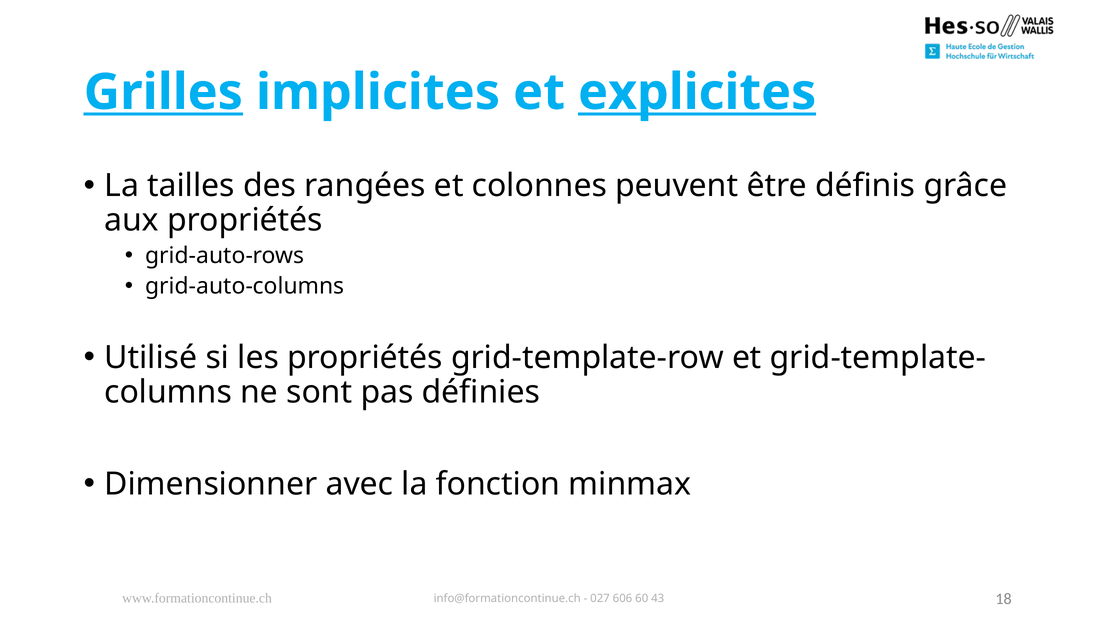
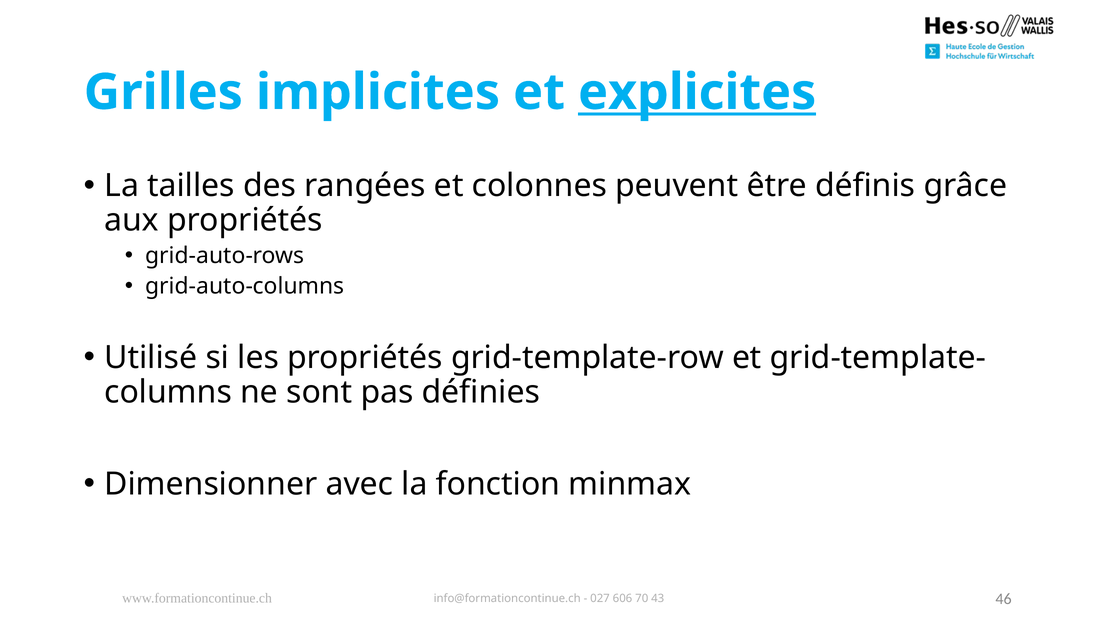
Grilles underline: present -> none
60: 60 -> 70
18: 18 -> 46
